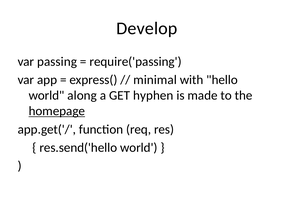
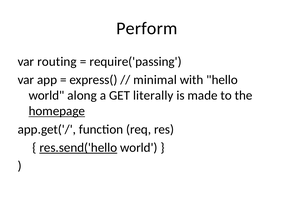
Develop: Develop -> Perform
passing: passing -> routing
hyphen: hyphen -> literally
res.send('hello underline: none -> present
